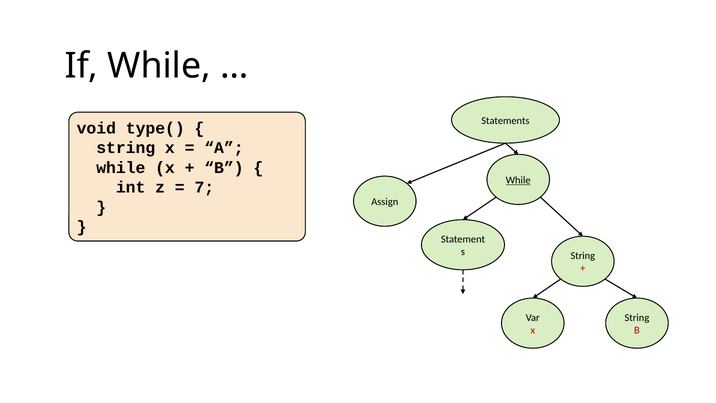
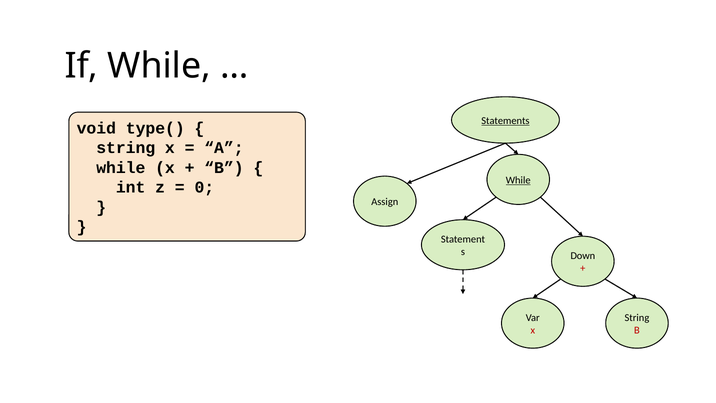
Statements underline: none -> present
7: 7 -> 0
String at (583, 256): String -> Down
